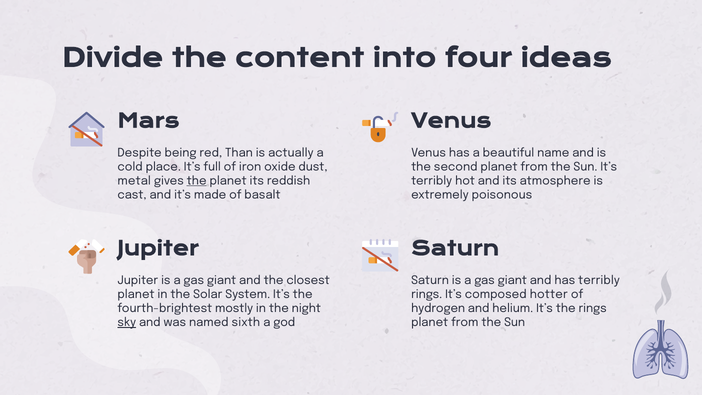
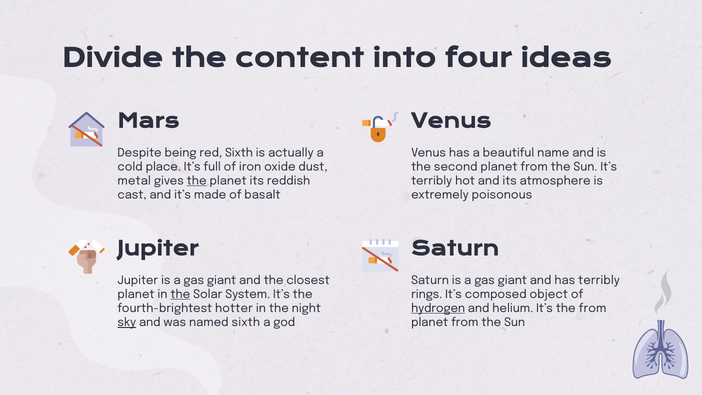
red Than: Than -> Sixth
the at (180, 294) underline: none -> present
hotter: hotter -> object
mostly: mostly -> hotter
hydrogen underline: none -> present
the rings: rings -> from
